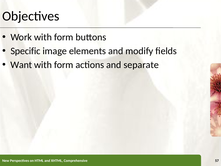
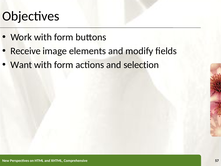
Specific: Specific -> Receive
separate: separate -> selection
